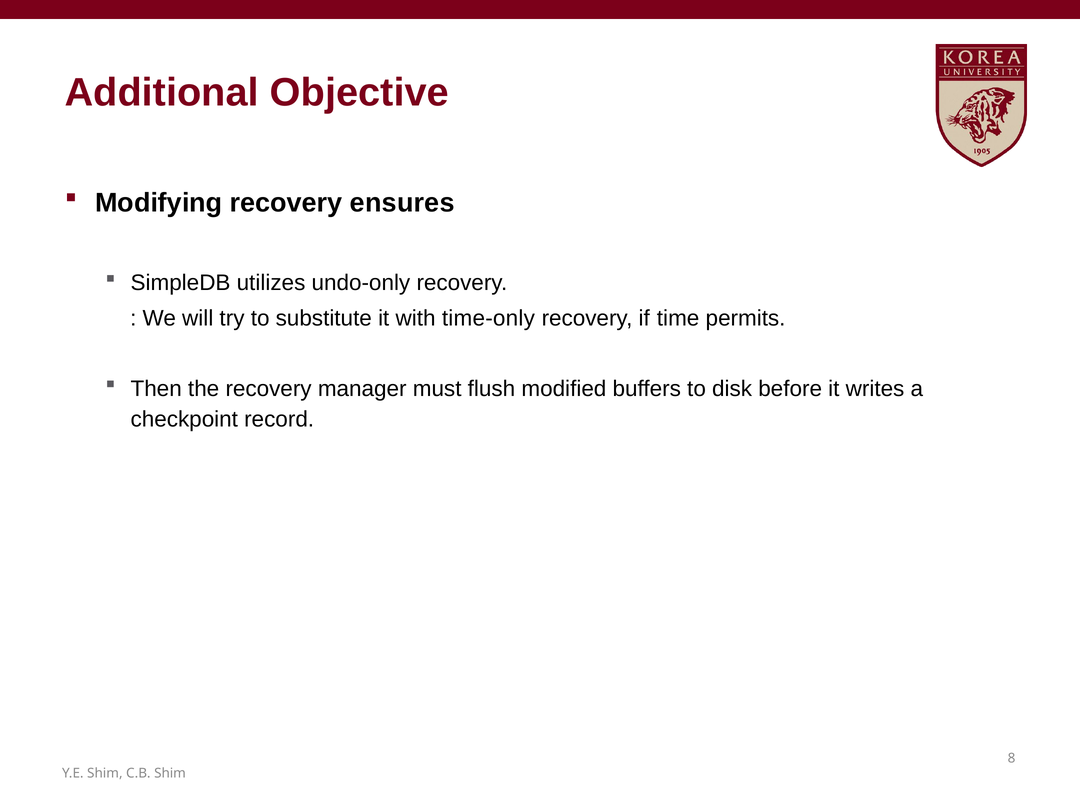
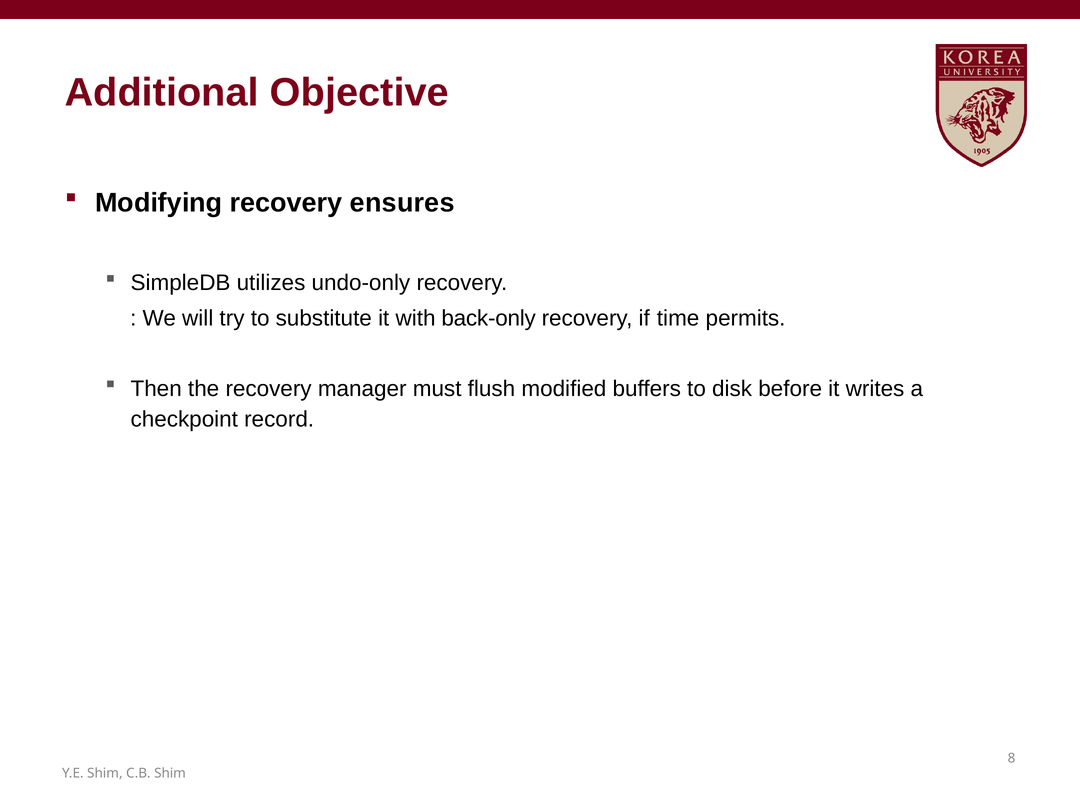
time-only: time-only -> back-only
